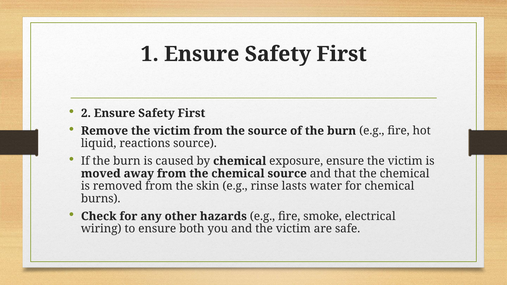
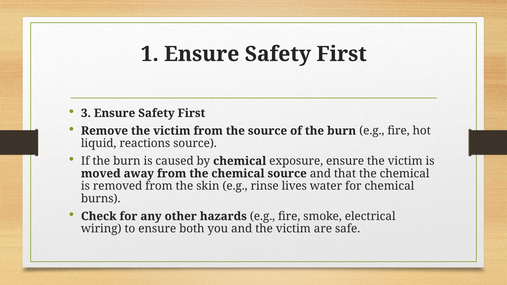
2: 2 -> 3
lasts: lasts -> lives
